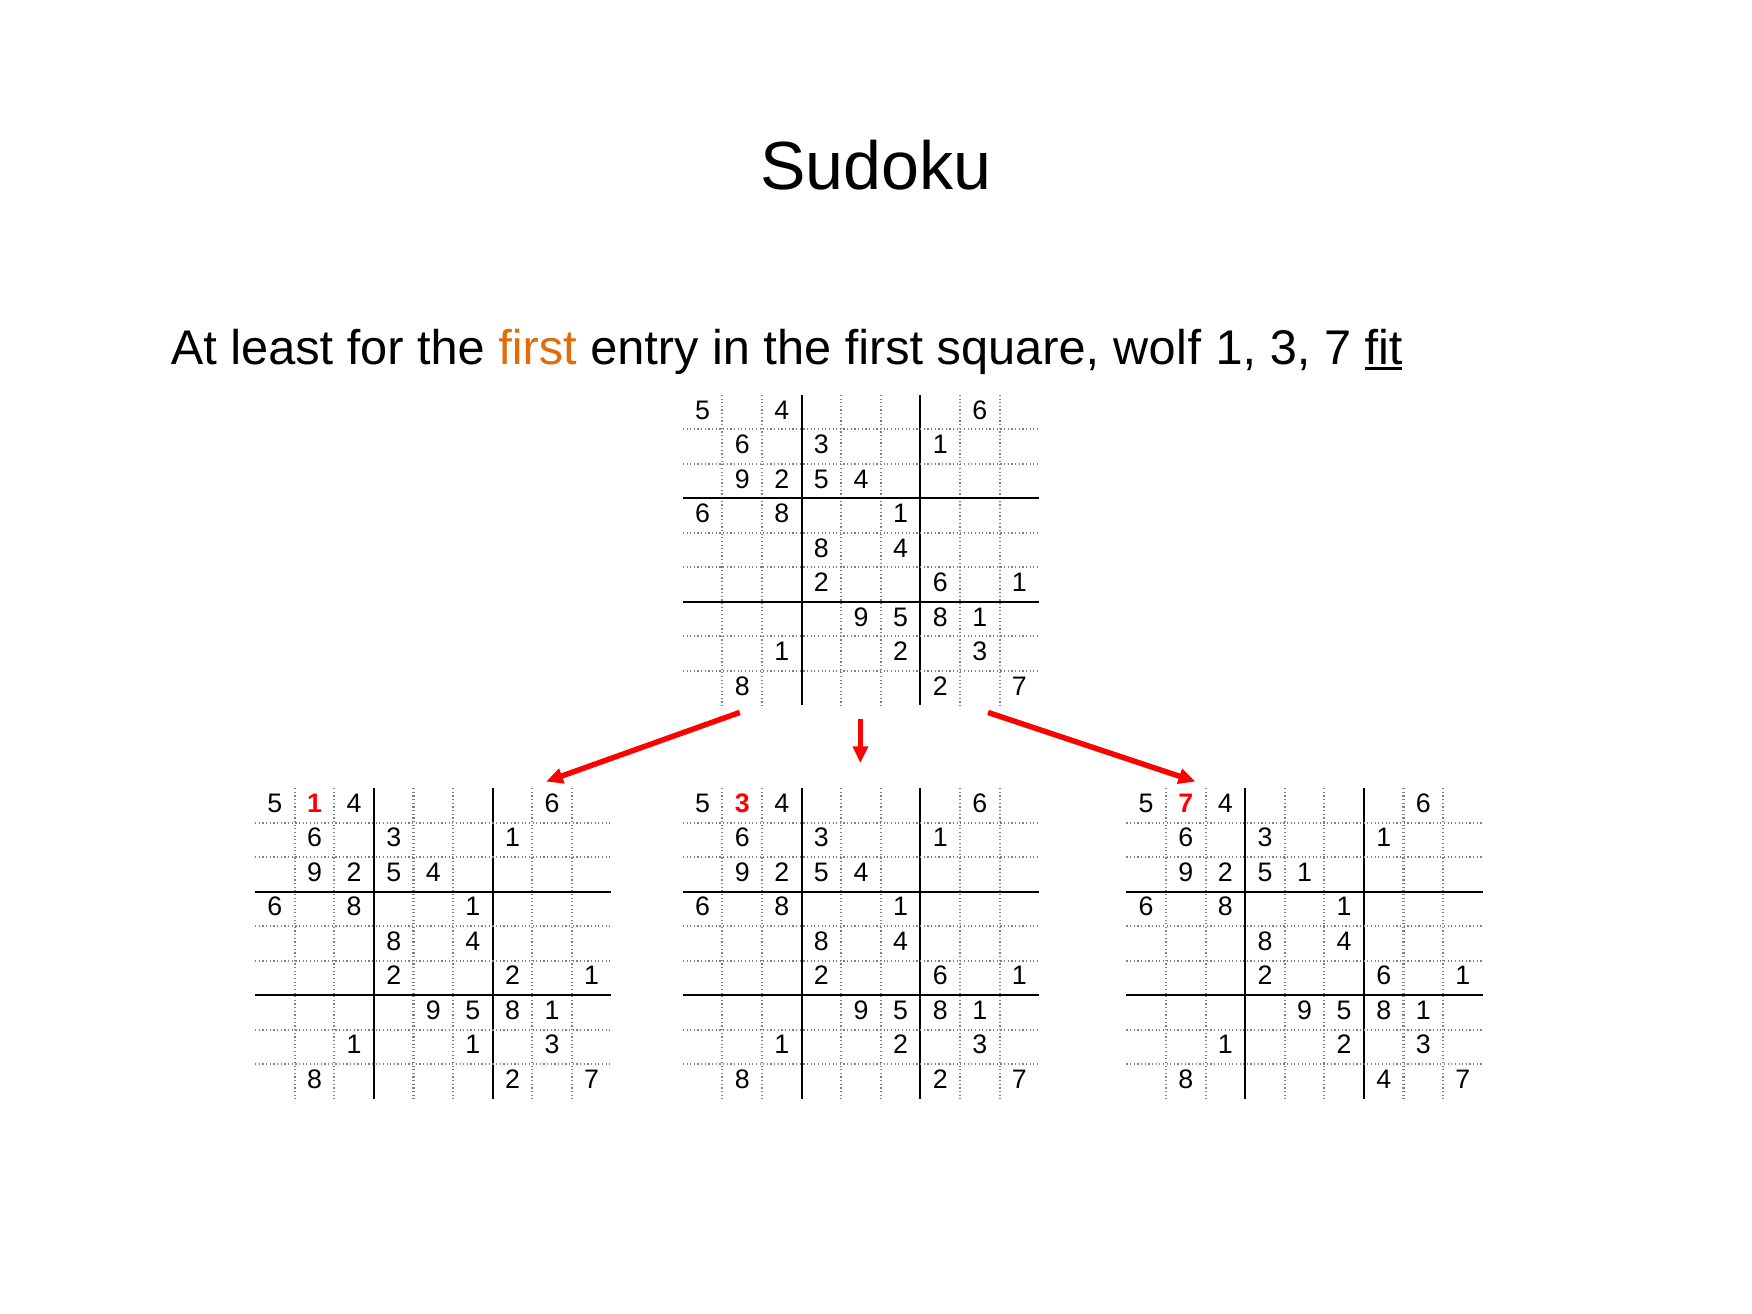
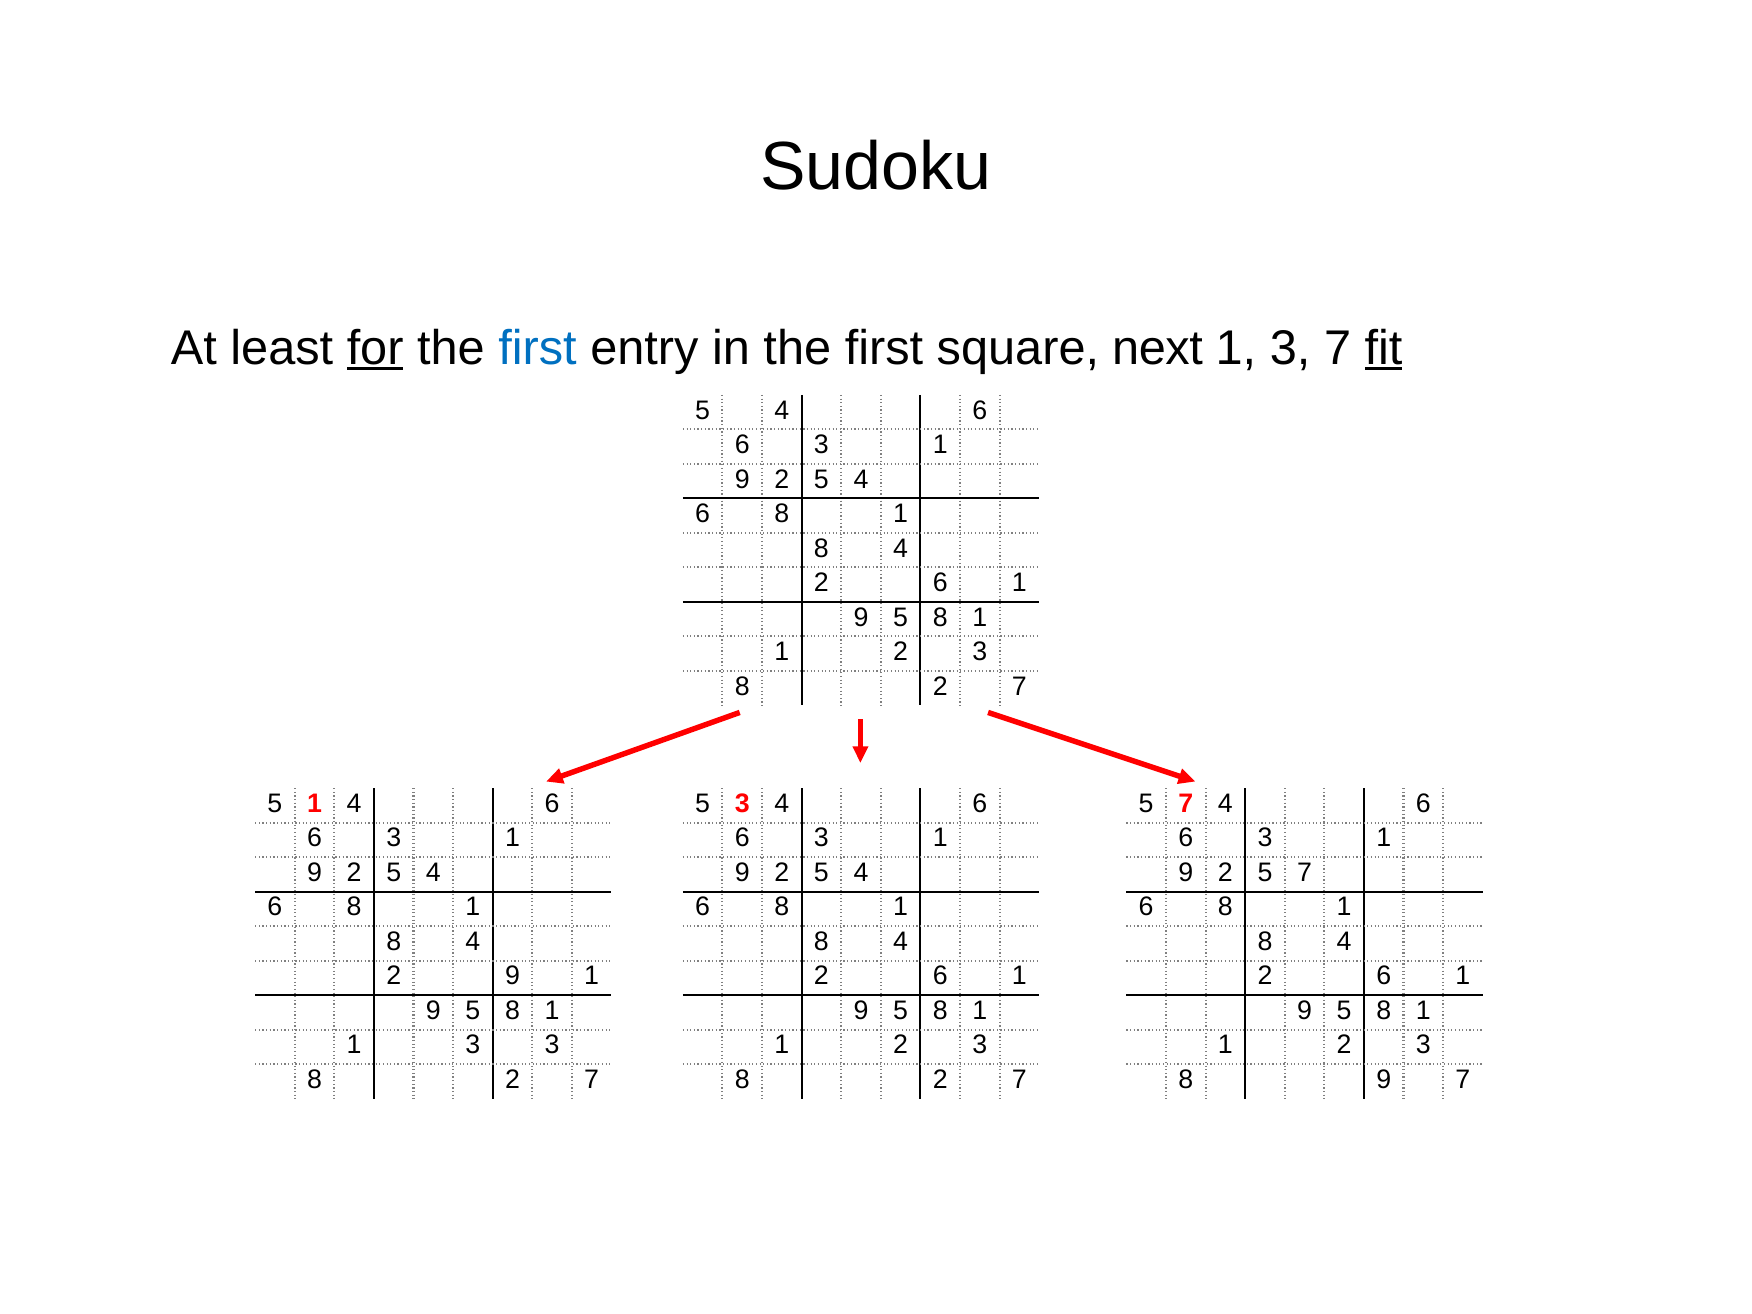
for underline: none -> present
first at (538, 348) colour: orange -> blue
wolf: wolf -> next
2 5 1: 1 -> 7
2 2: 2 -> 9
1 at (473, 1045): 1 -> 3
4 at (1384, 1079): 4 -> 9
